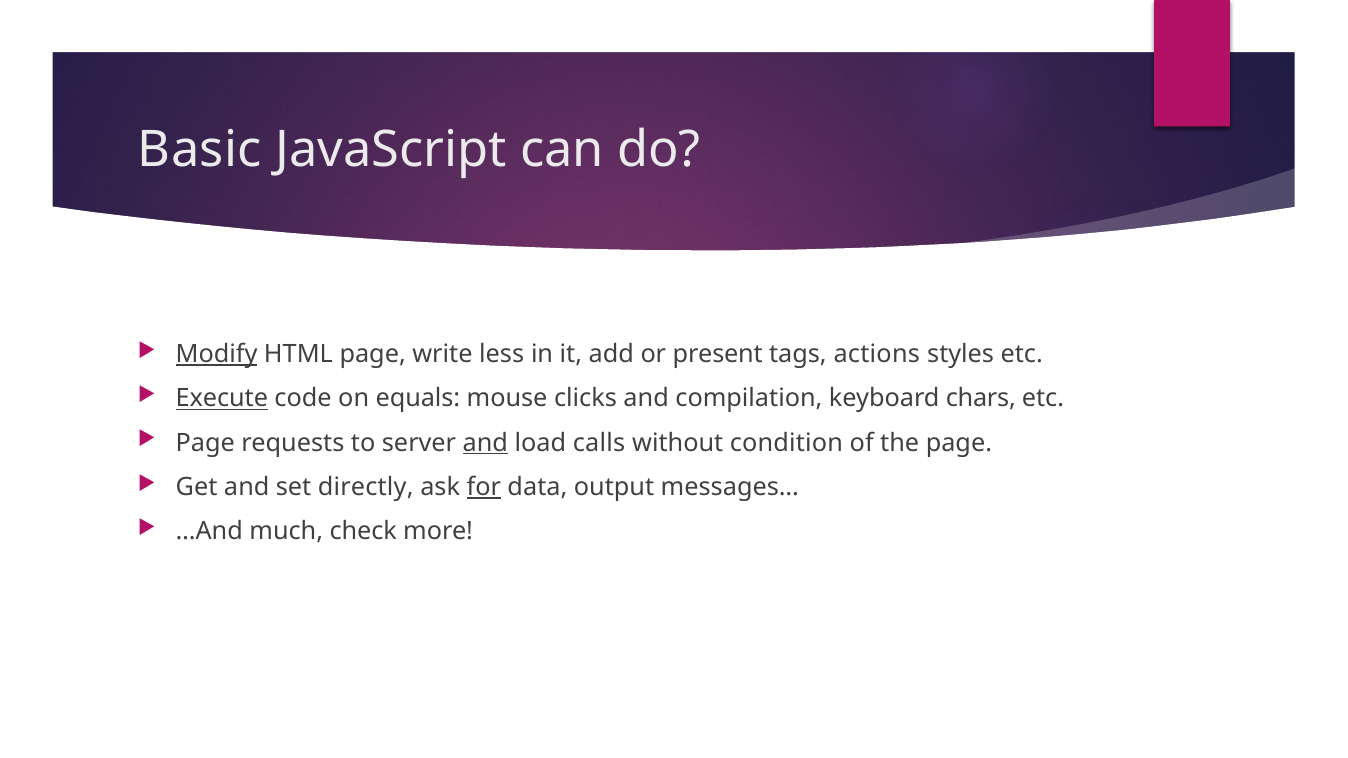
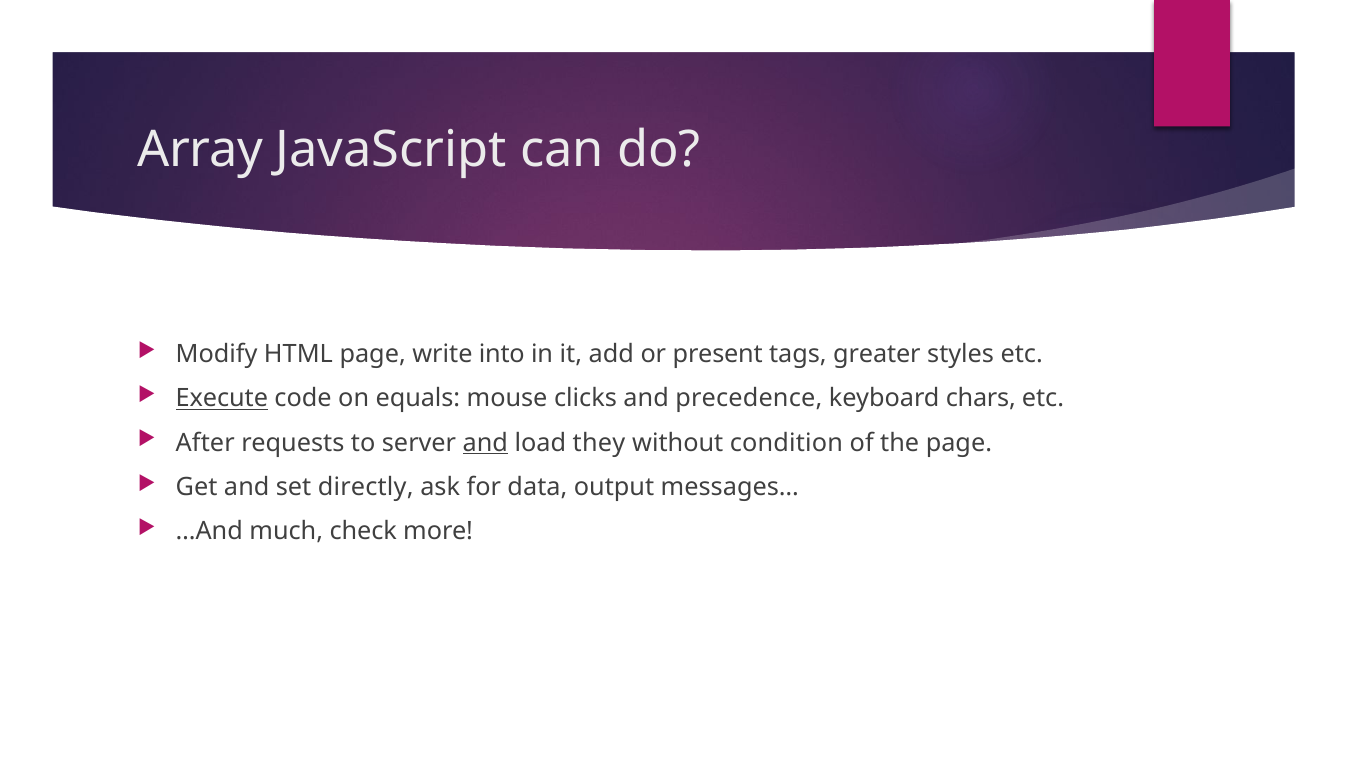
Basic: Basic -> Array
Modify underline: present -> none
less: less -> into
actions: actions -> greater
compilation: compilation -> precedence
Page at (205, 443): Page -> After
calls: calls -> they
for underline: present -> none
